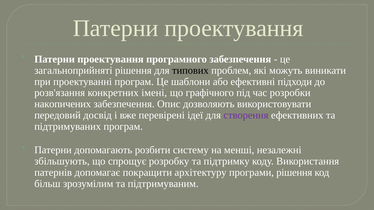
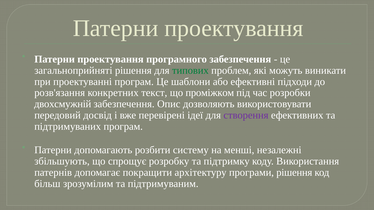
типових colour: black -> green
імені: імені -> текст
графічного: графічного -> проміжком
накопичених: накопичених -> двохсмужній
